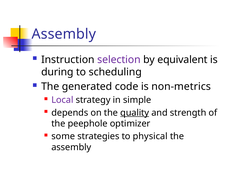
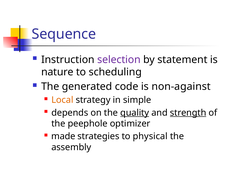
Assembly at (64, 34): Assembly -> Sequence
equivalent: equivalent -> statement
during: during -> nature
non-metrics: non-metrics -> non-against
Local colour: purple -> orange
strength underline: none -> present
some: some -> made
